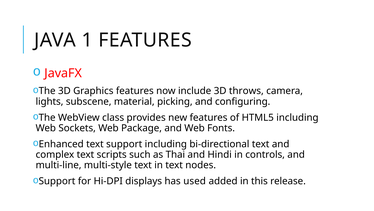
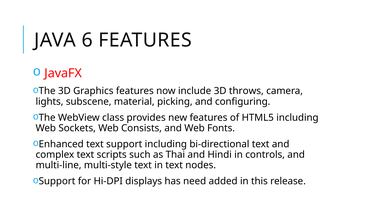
1: 1 -> 6
Package: Package -> Consists
used: used -> need
